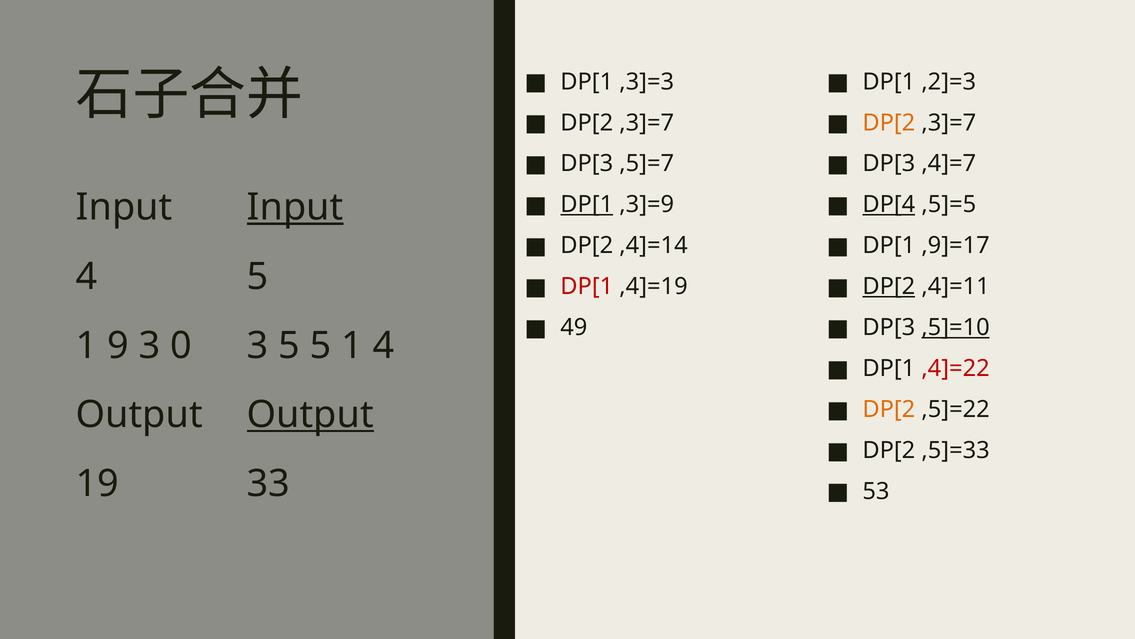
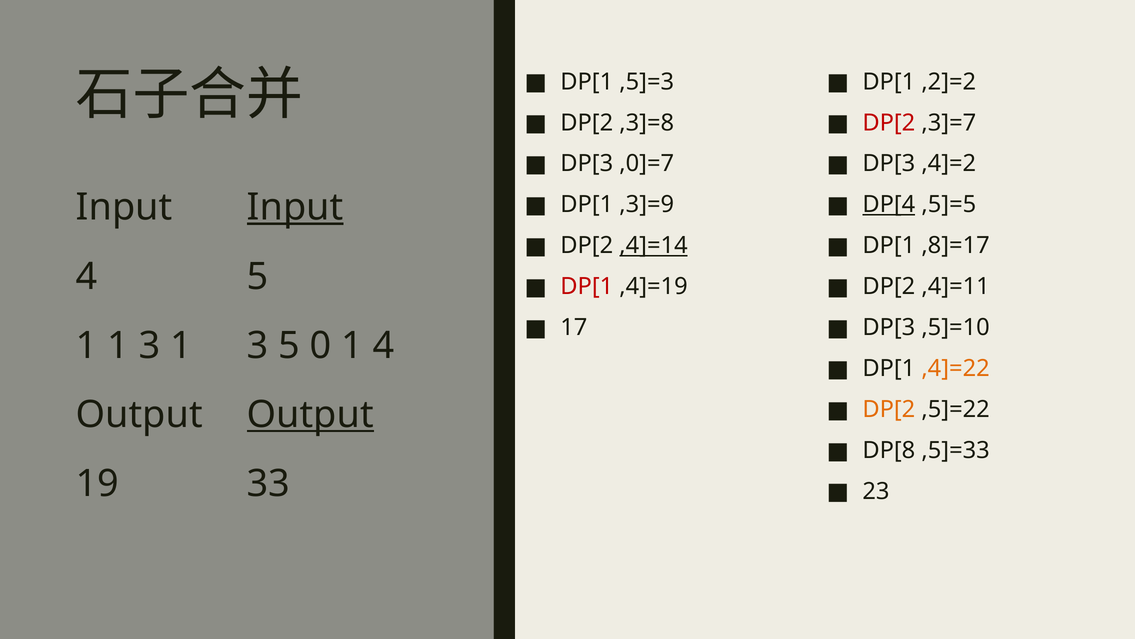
,2]=3: ,2]=3 -> ,2]=2
,3]=3: ,3]=3 -> ,5]=3
,3]=7 at (647, 123): ,3]=7 -> ,3]=8
DP[2 at (889, 123) colour: orange -> red
,5]=7: ,5]=7 -> ,0]=7
,4]=7: ,4]=7 -> ,4]=2
DP[1 at (587, 204) underline: present -> none
,4]=14 underline: none -> present
,9]=17: ,9]=17 -> ,8]=17
DP[2 at (889, 286) underline: present -> none
49: 49 -> 17
,5]=10 underline: present -> none
1 9: 9 -> 1
3 0: 0 -> 1
5 5: 5 -> 0
,4]=22 colour: red -> orange
DP[2 at (889, 450): DP[2 -> DP[8
53: 53 -> 23
